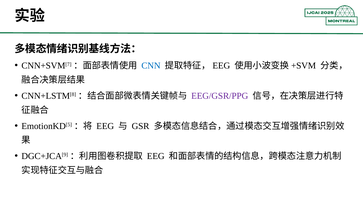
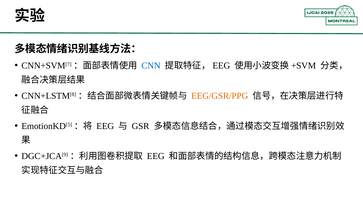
EEG/GSR/PPG colour: purple -> orange
